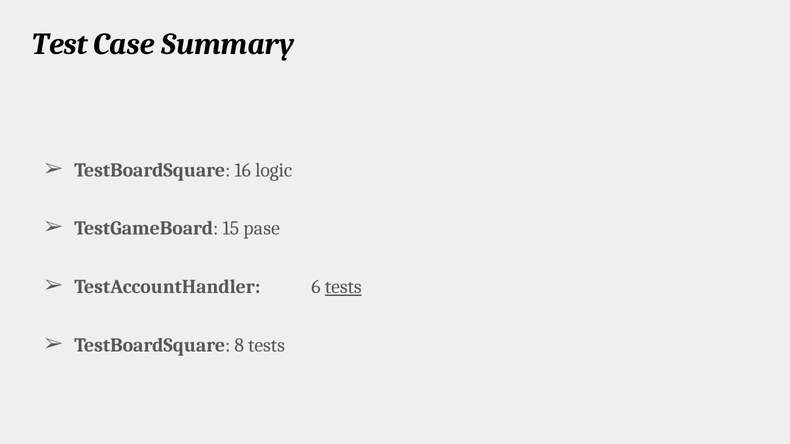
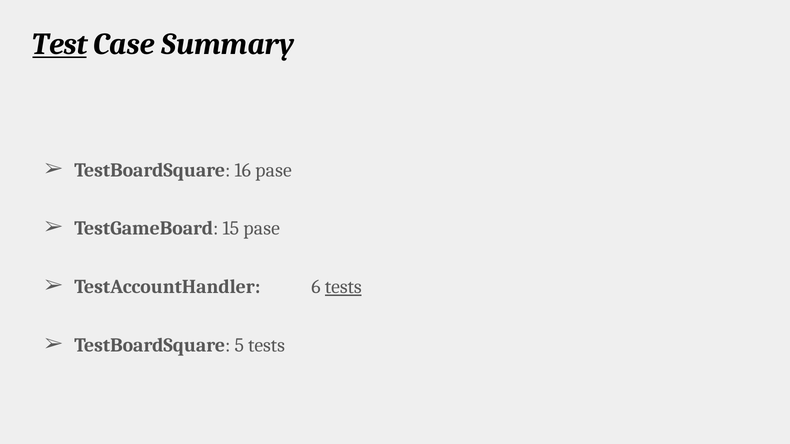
Test underline: none -> present
16 logic: logic -> pase
8: 8 -> 5
